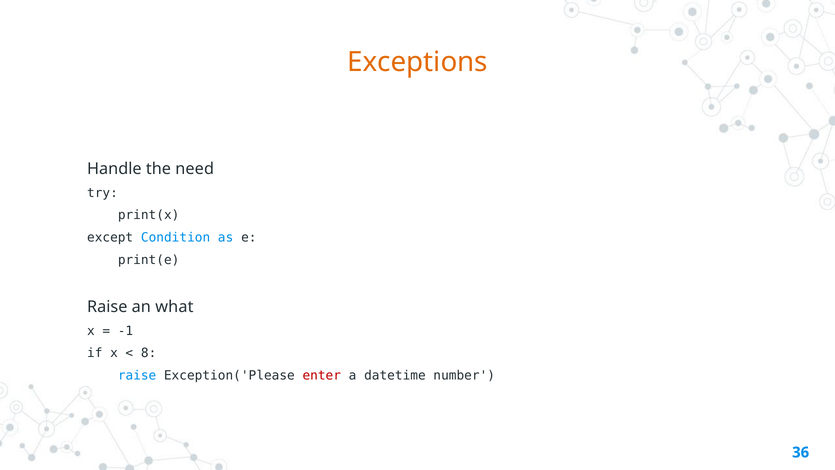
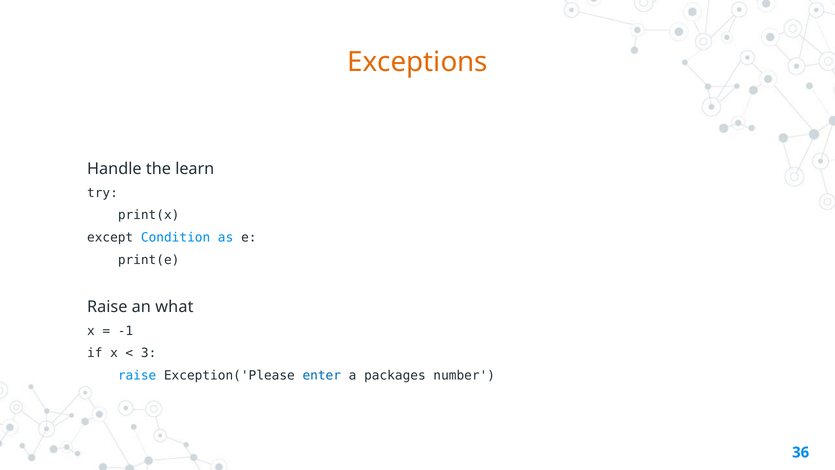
need: need -> learn
8: 8 -> 3
enter colour: red -> blue
datetime: datetime -> packages
